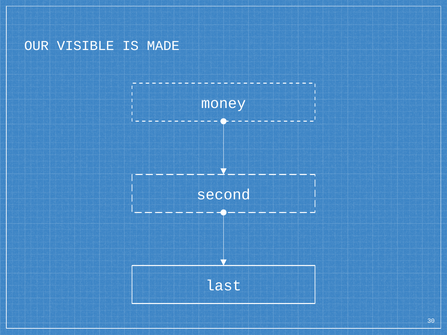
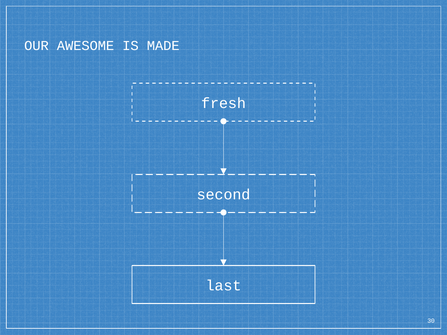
VISIBLE: VISIBLE -> AWESOME
money: money -> fresh
